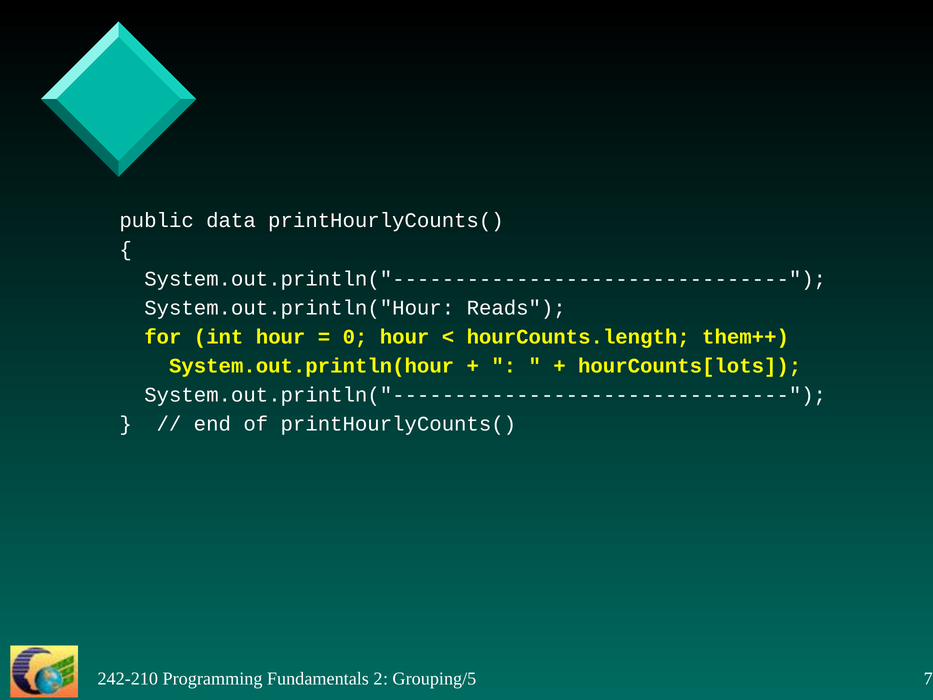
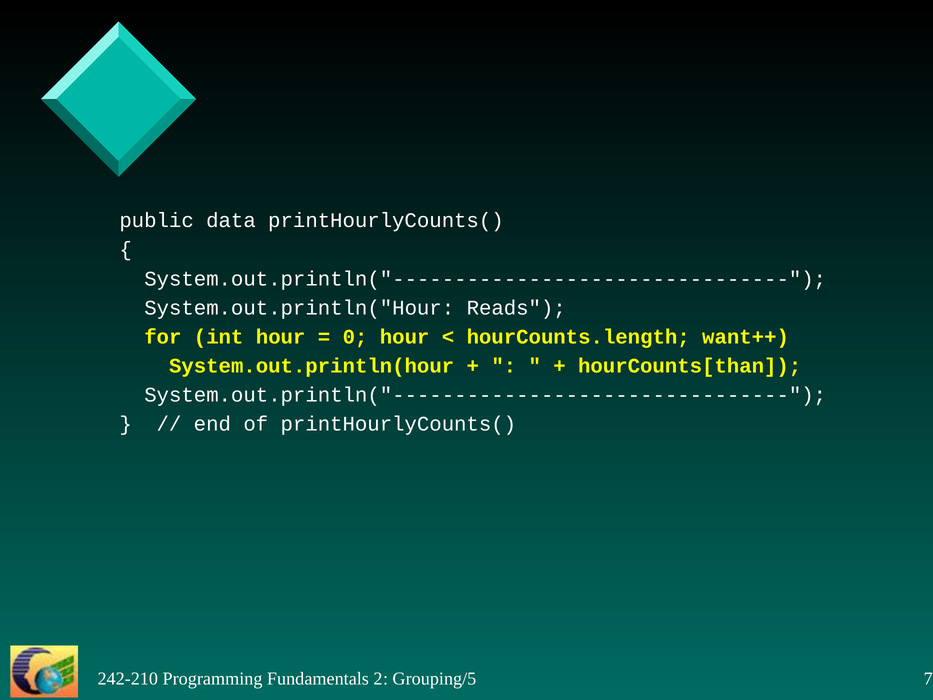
them++: them++ -> want++
hourCounts[lots: hourCounts[lots -> hourCounts[than
